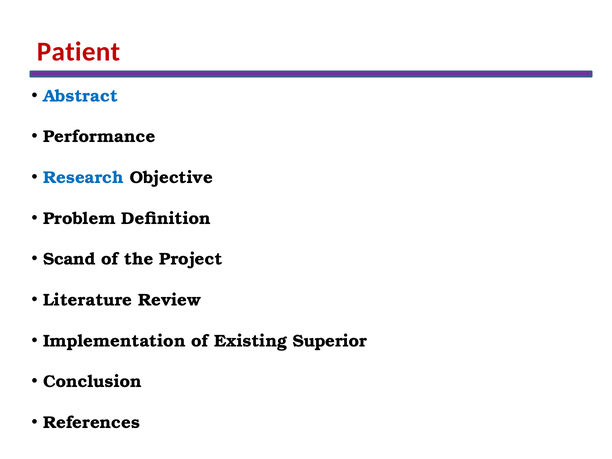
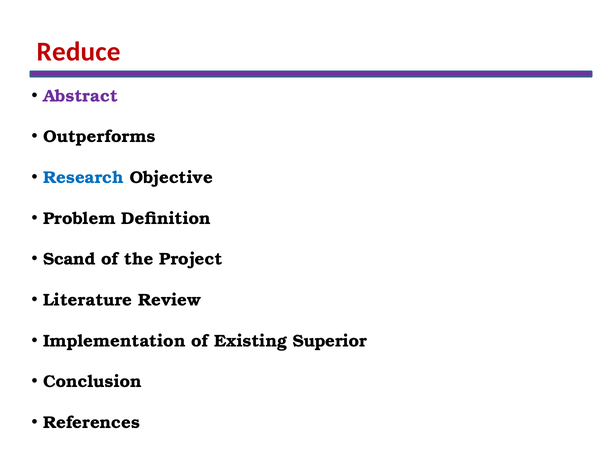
Patient: Patient -> Reduce
Abstract colour: blue -> purple
Performance: Performance -> Outperforms
